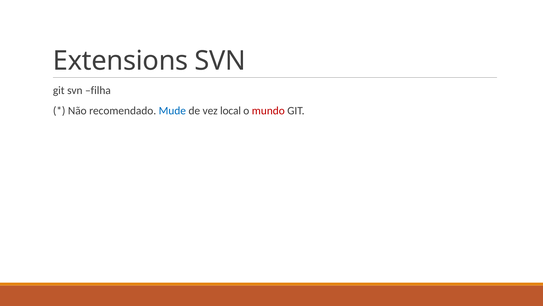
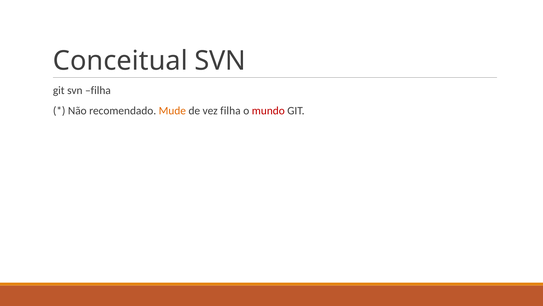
Extensions: Extensions -> Conceitual
Mude colour: blue -> orange
vez local: local -> filha
